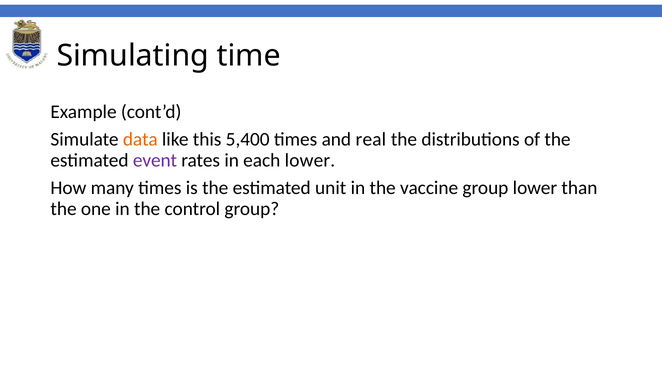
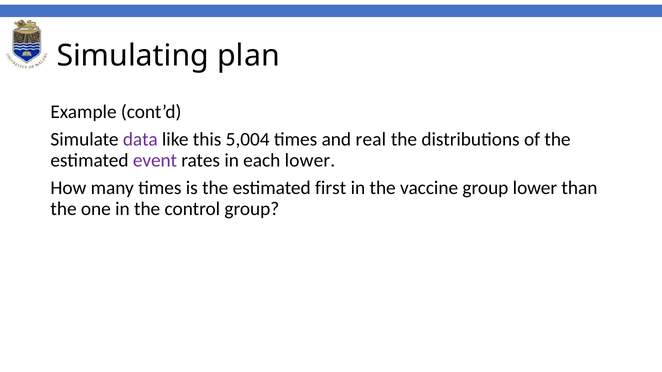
time: time -> plan
data colour: orange -> purple
5,400: 5,400 -> 5,004
unit: unit -> first
